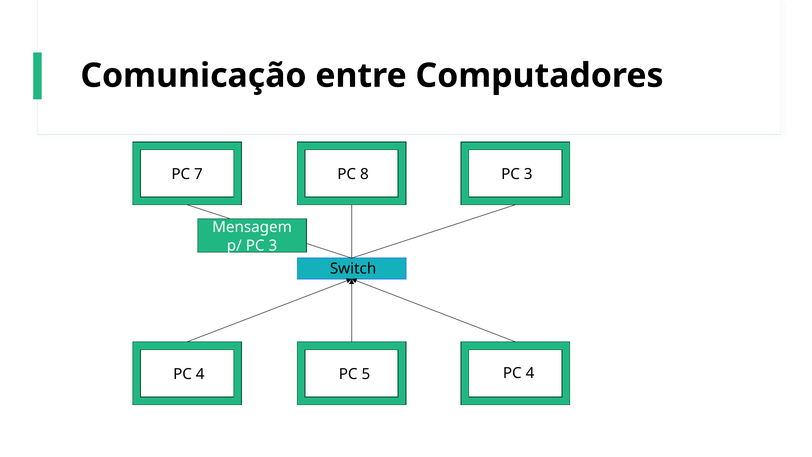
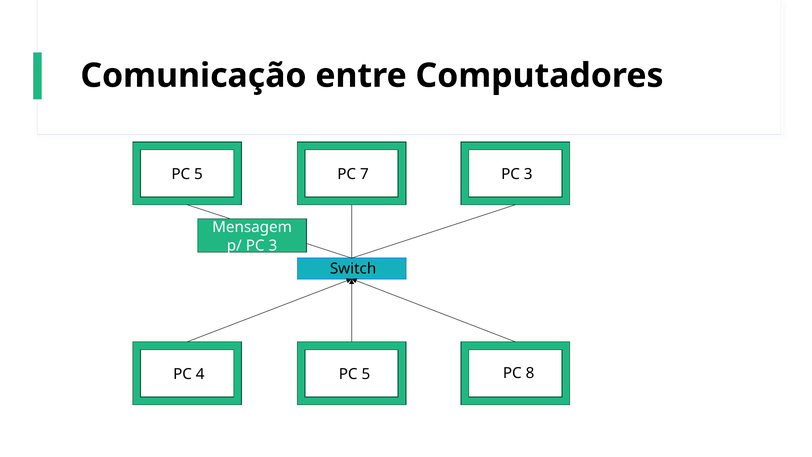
7 at (198, 174): 7 -> 5
8: 8 -> 7
5 PC 4: 4 -> 8
